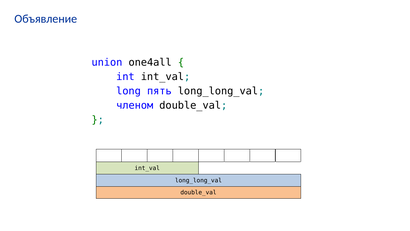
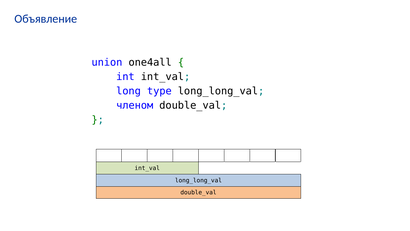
пять: пять -> type
